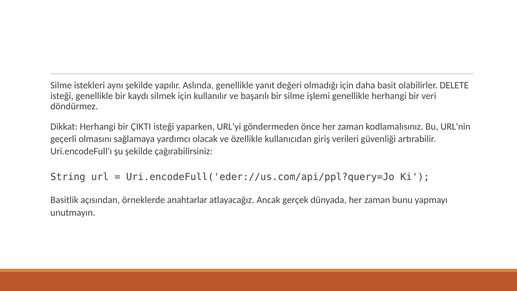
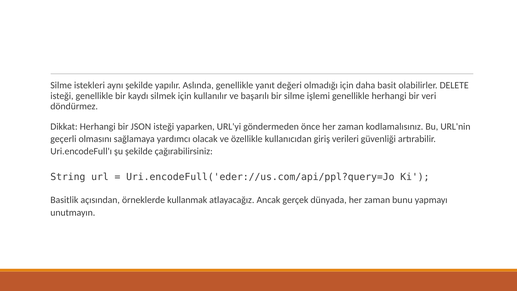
ÇIKTI: ÇIKTI -> JSON
anahtarlar: anahtarlar -> kullanmak
